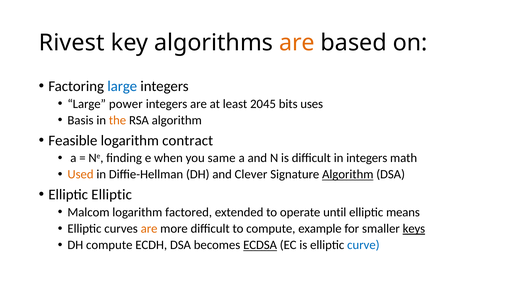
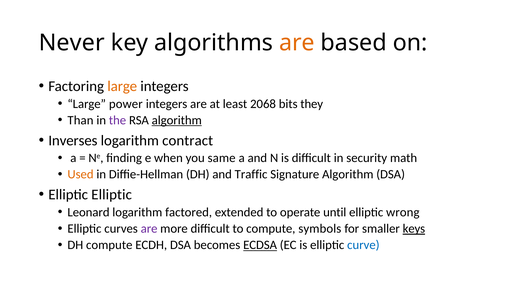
Rivest: Rivest -> Never
large at (122, 86) colour: blue -> orange
2045: 2045 -> 2068
uses: uses -> they
Basis: Basis -> Than
the colour: orange -> purple
algorithm at (177, 120) underline: none -> present
Feasible: Feasible -> Inverses
in integers: integers -> security
Clever: Clever -> Traffic
Algorithm at (348, 174) underline: present -> none
Malcom: Malcom -> Leonard
means: means -> wrong
are at (149, 228) colour: orange -> purple
example: example -> symbols
